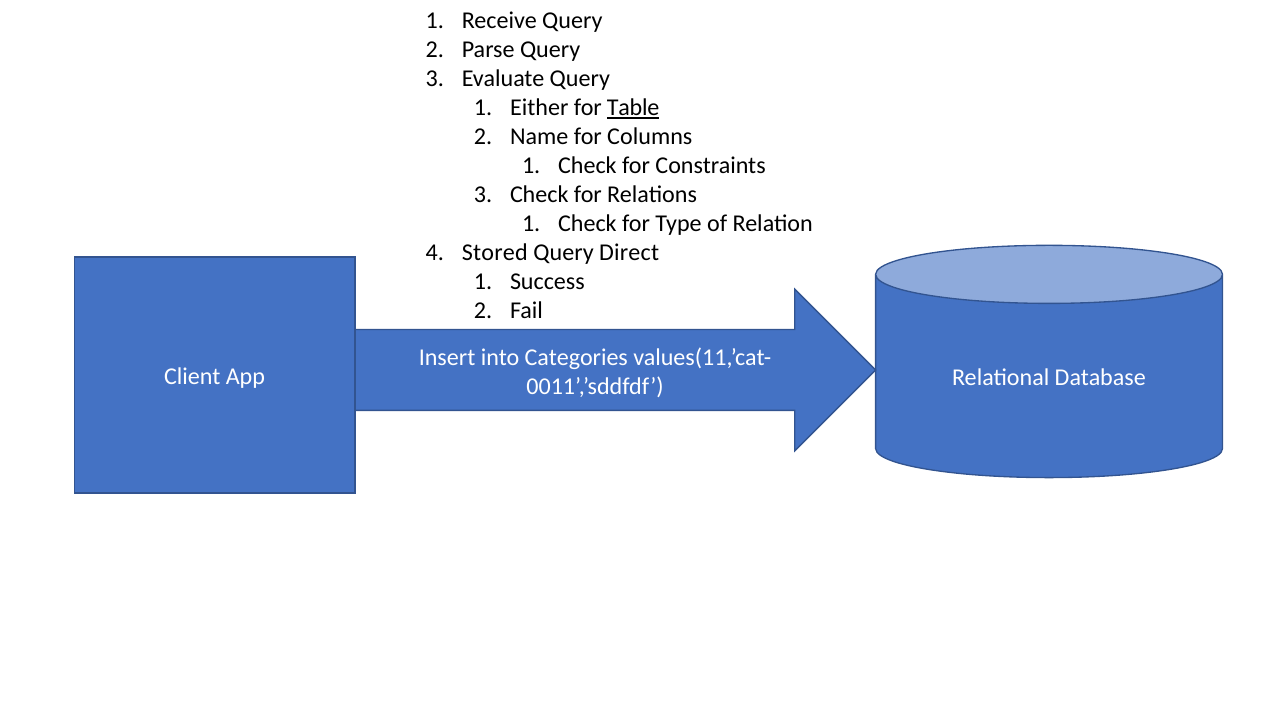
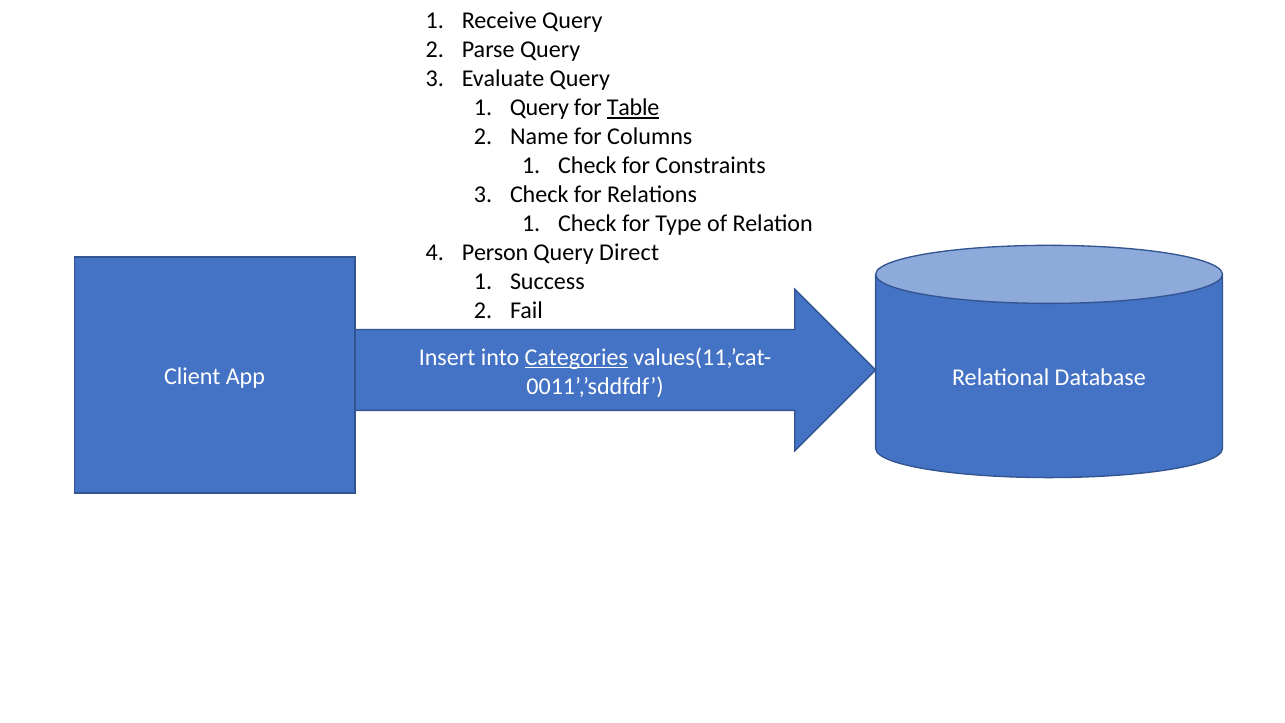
Either at (539, 108): Either -> Query
Stored: Stored -> Person
Categories underline: none -> present
